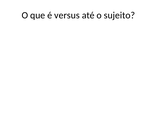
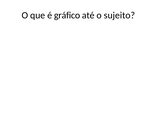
versus: versus -> gráfico
